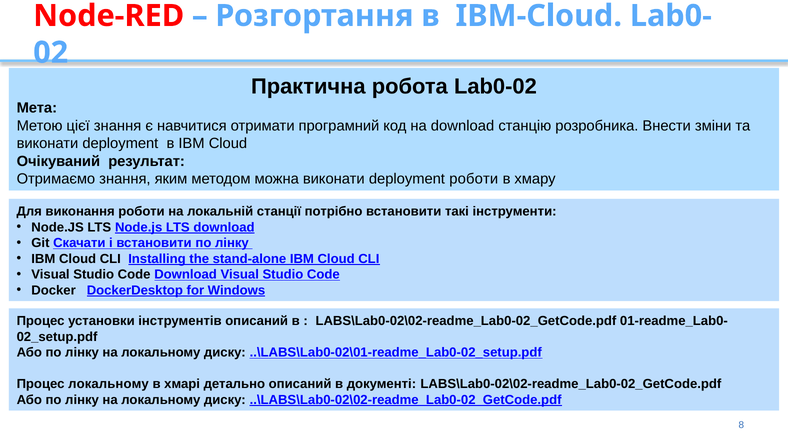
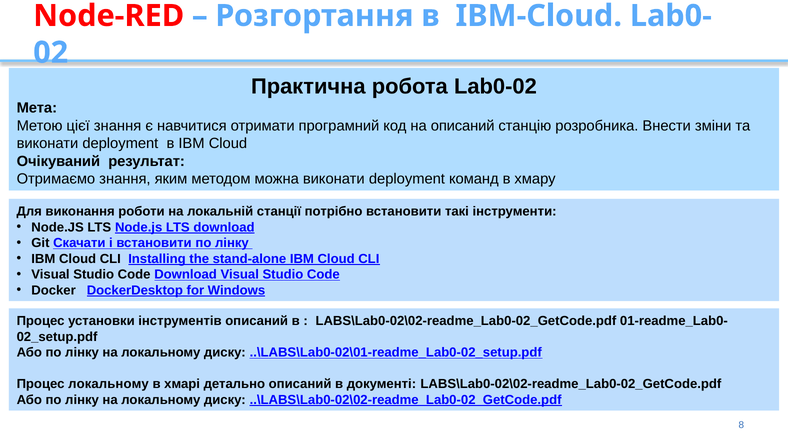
на download: download -> описаний
deployment роботи: роботи -> команд
